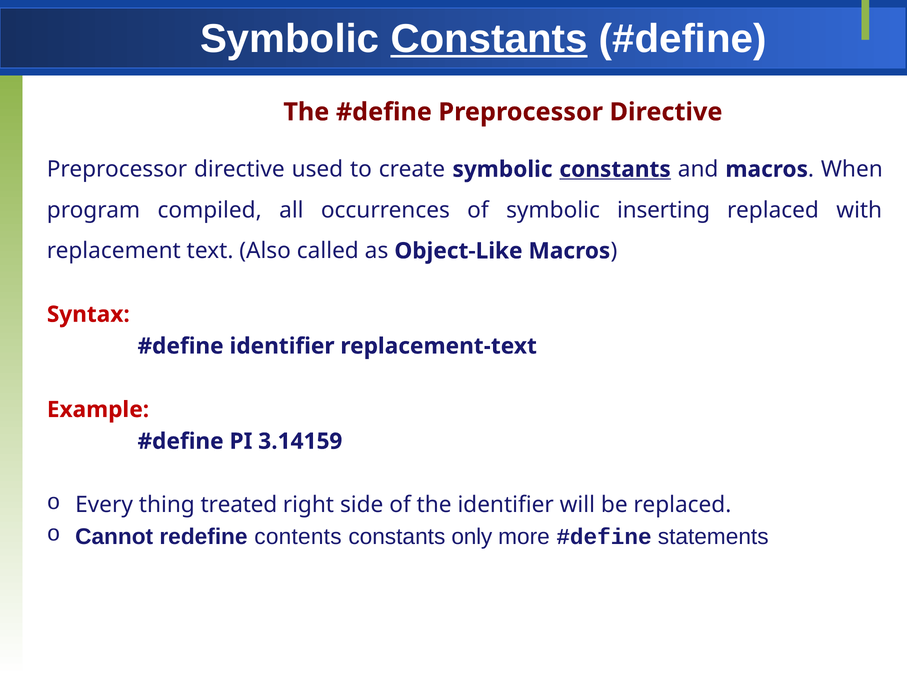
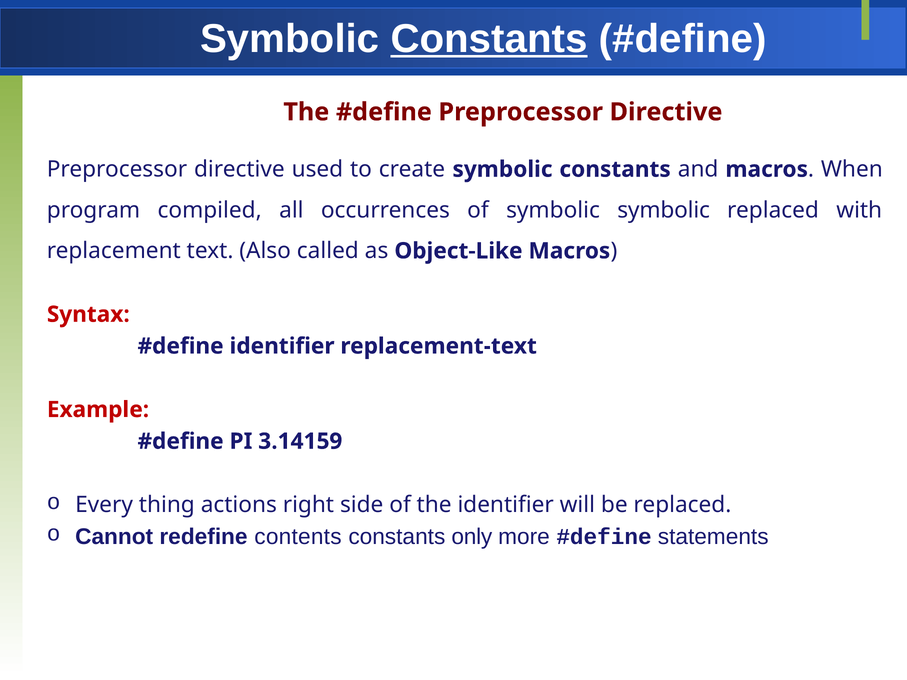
constants at (615, 169) underline: present -> none
symbolic inserting: inserting -> symbolic
treated: treated -> actions
